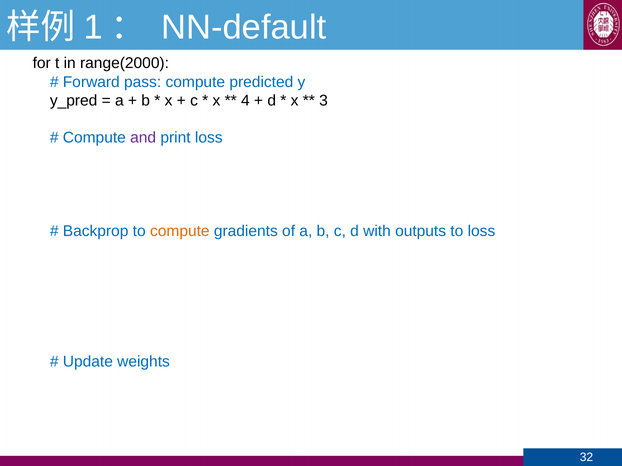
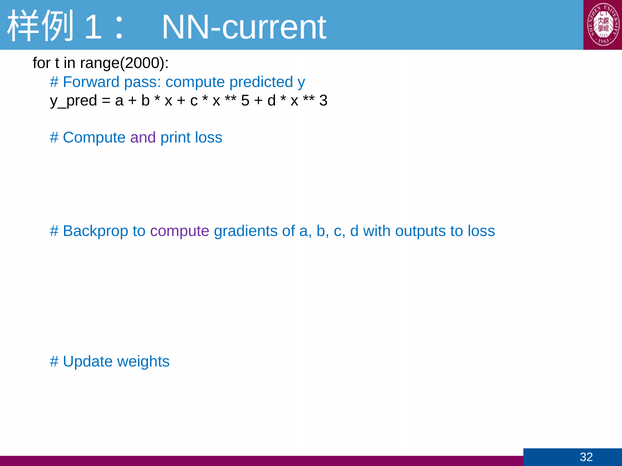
NN-default: NN-default -> NN-current
4: 4 -> 5
compute at (180, 231) colour: orange -> purple
